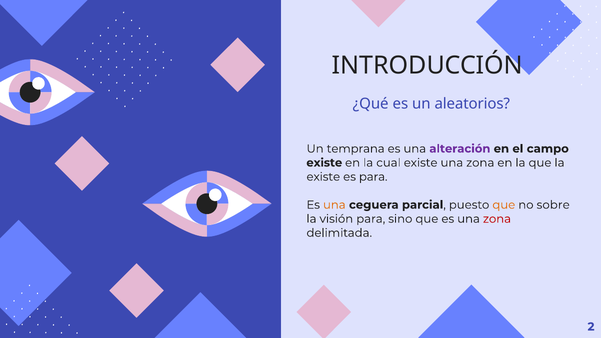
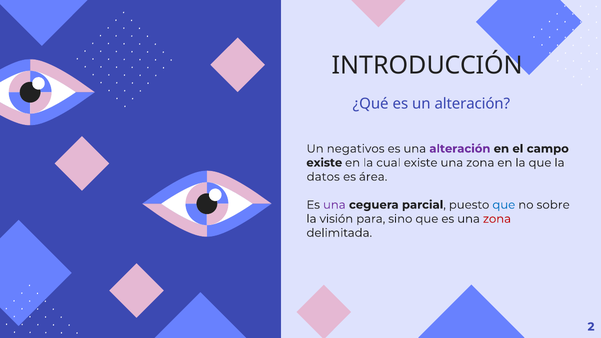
un aleatorios: aleatorios -> alteración
temprana: temprana -> negativos
existe at (323, 177): existe -> datos
es para: para -> área
una at (334, 205) colour: orange -> purple
que at (504, 205) colour: orange -> blue
